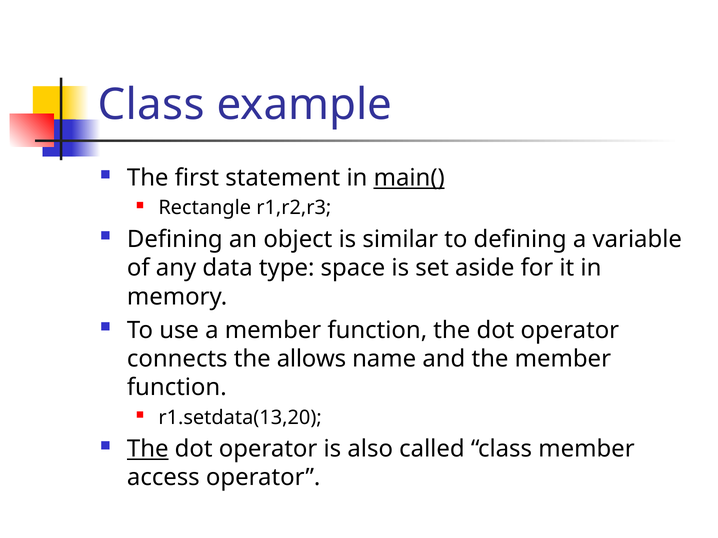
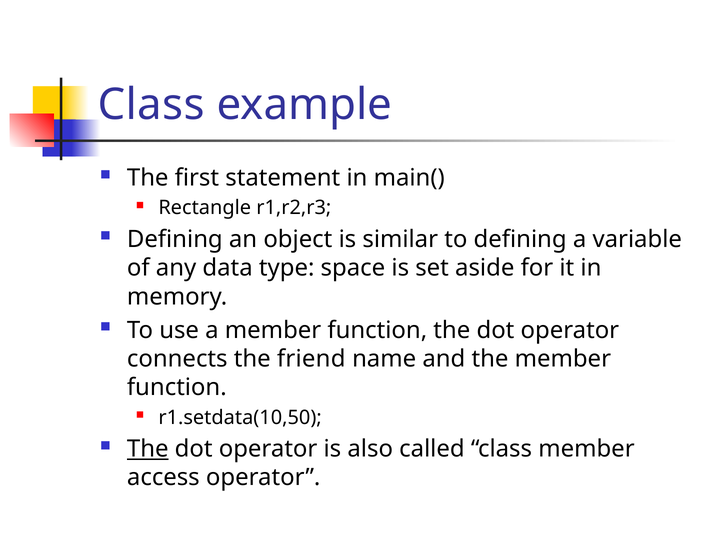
main( underline: present -> none
allows: allows -> friend
r1.setdata(13,20: r1.setdata(13,20 -> r1.setdata(10,50
